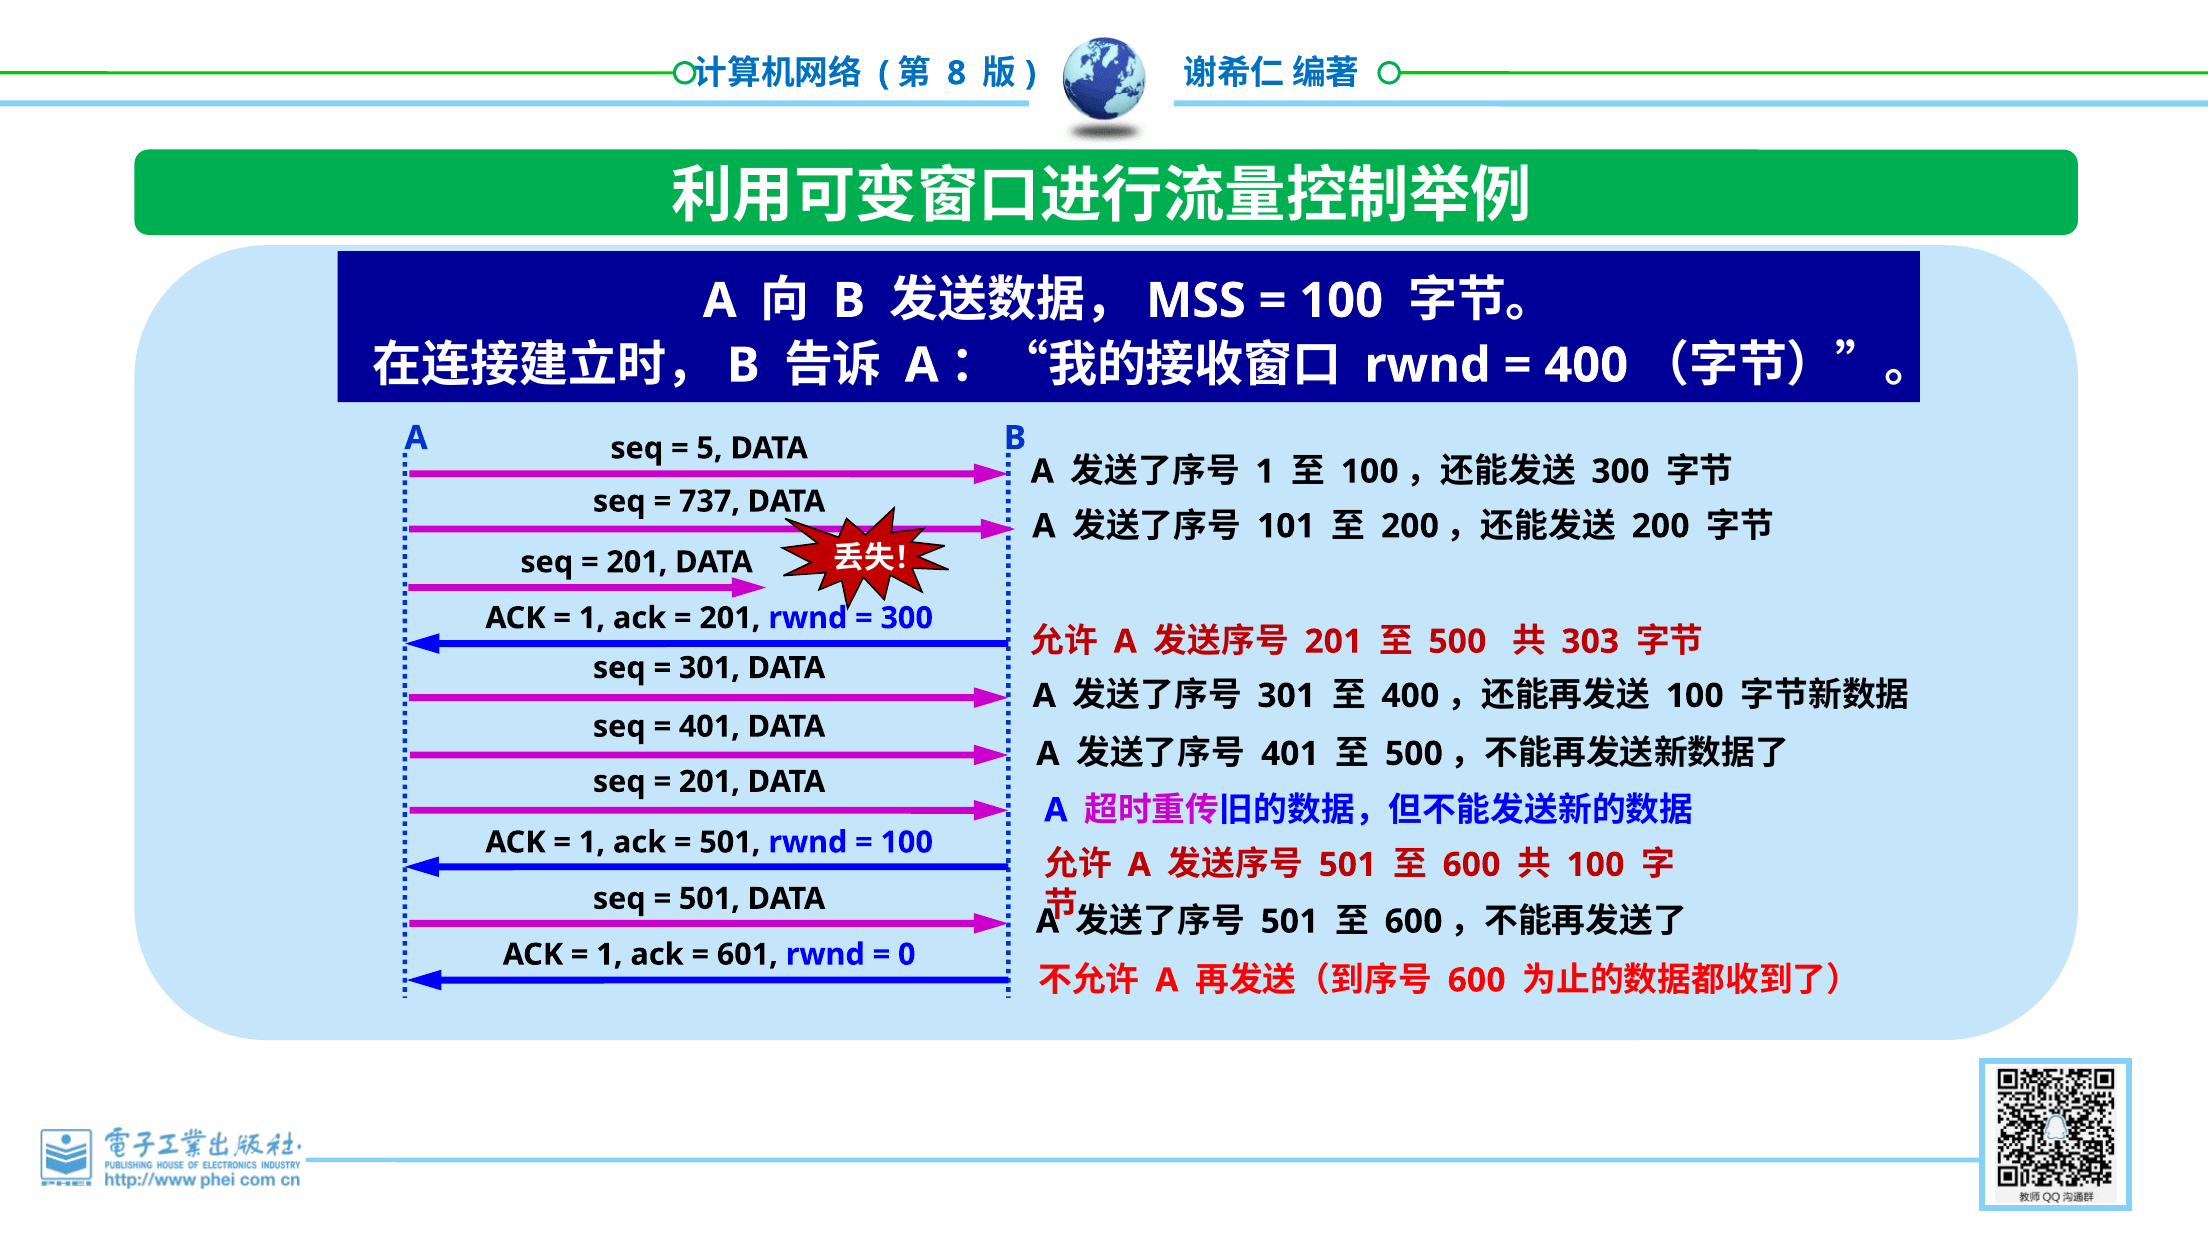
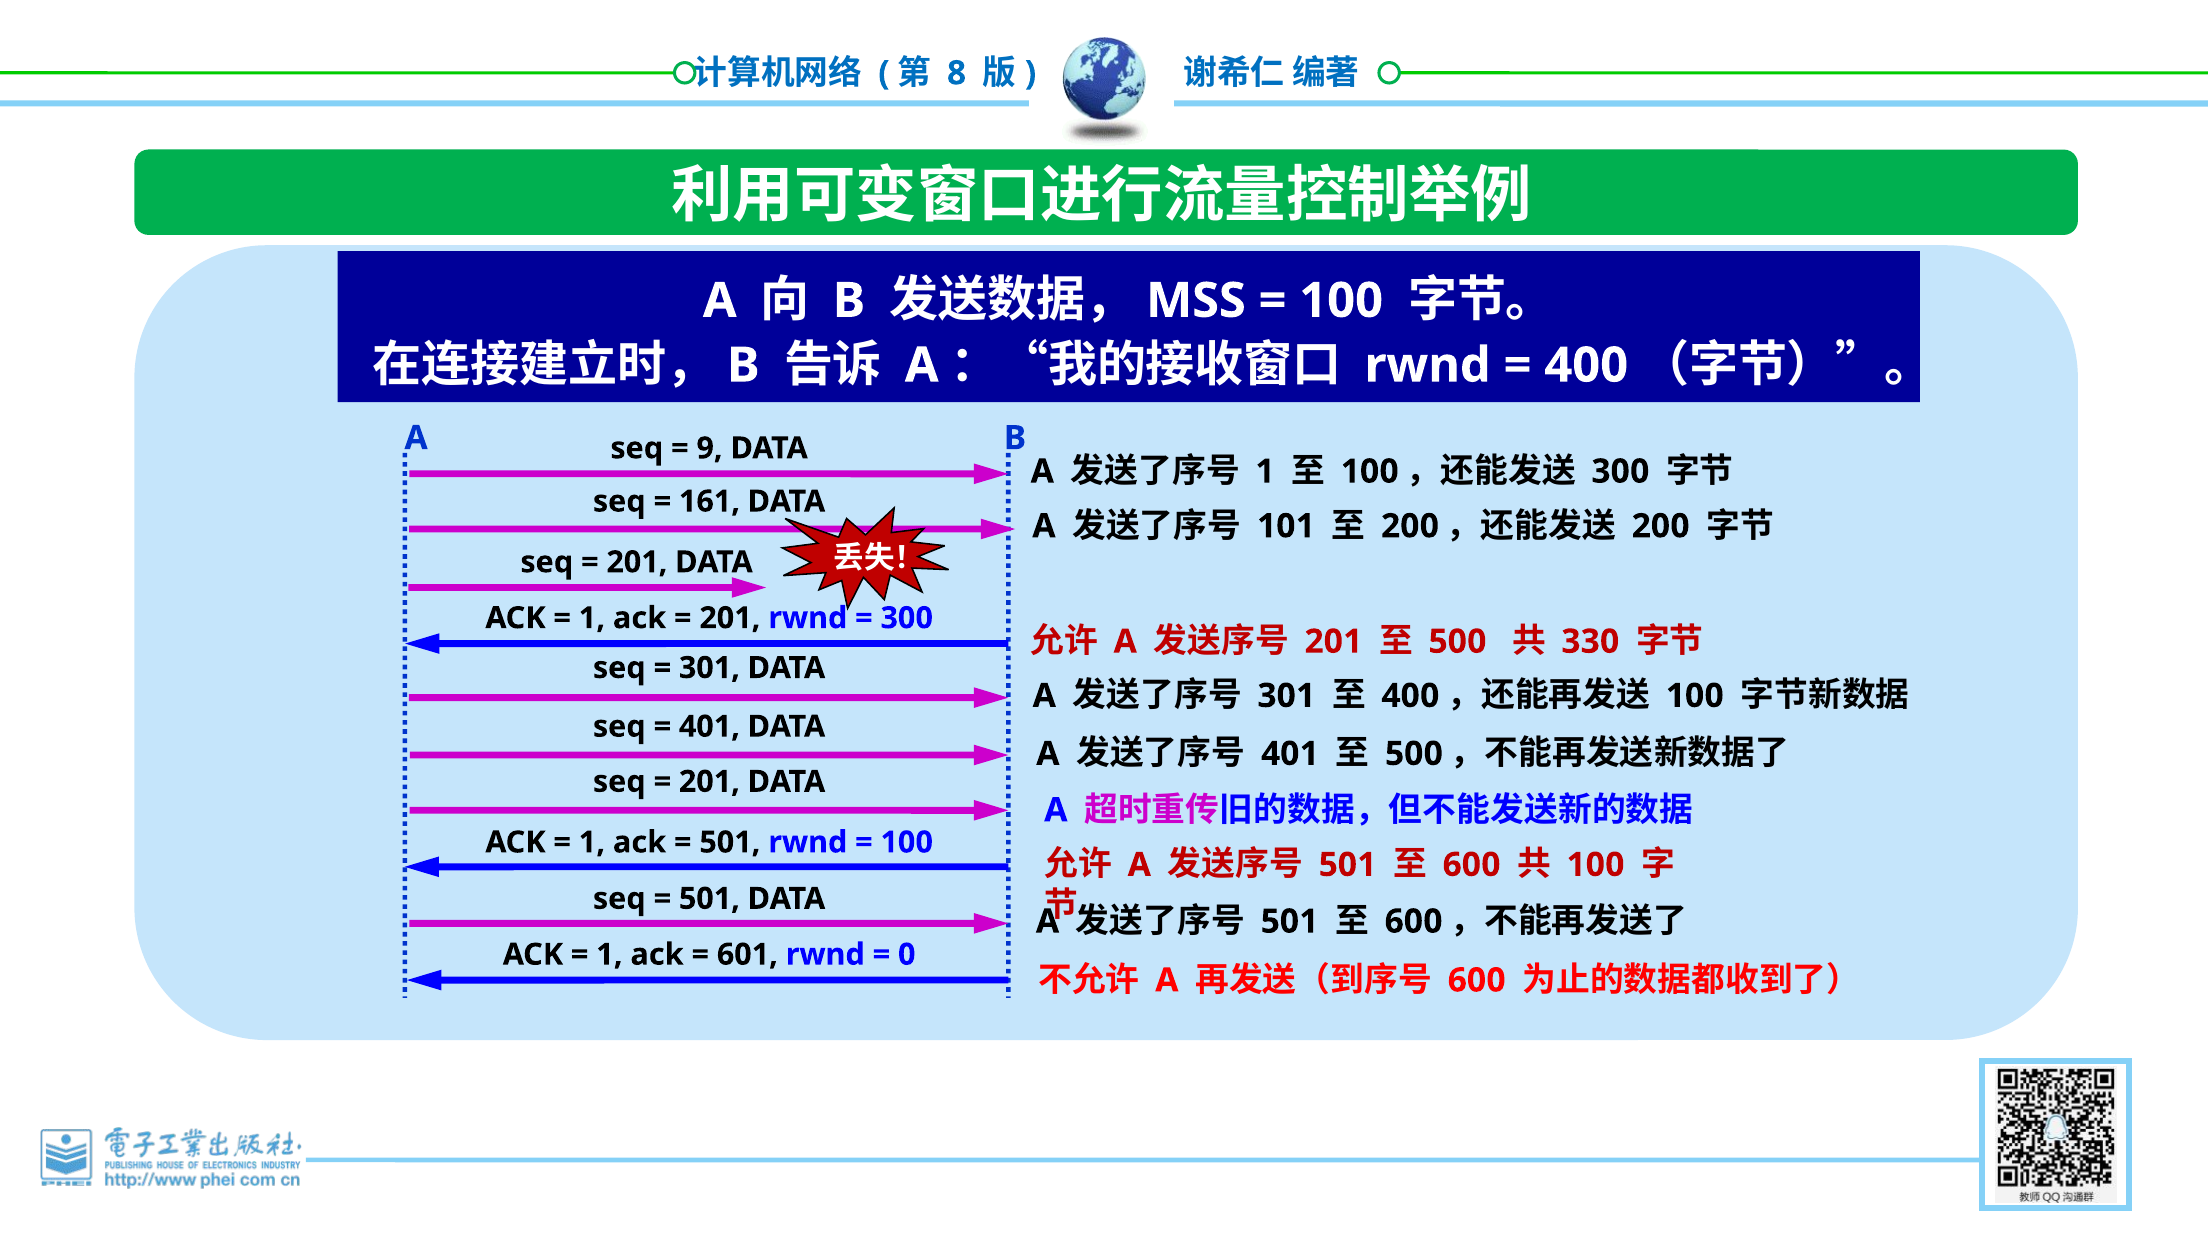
5: 5 -> 9
737: 737 -> 161
303: 303 -> 330
